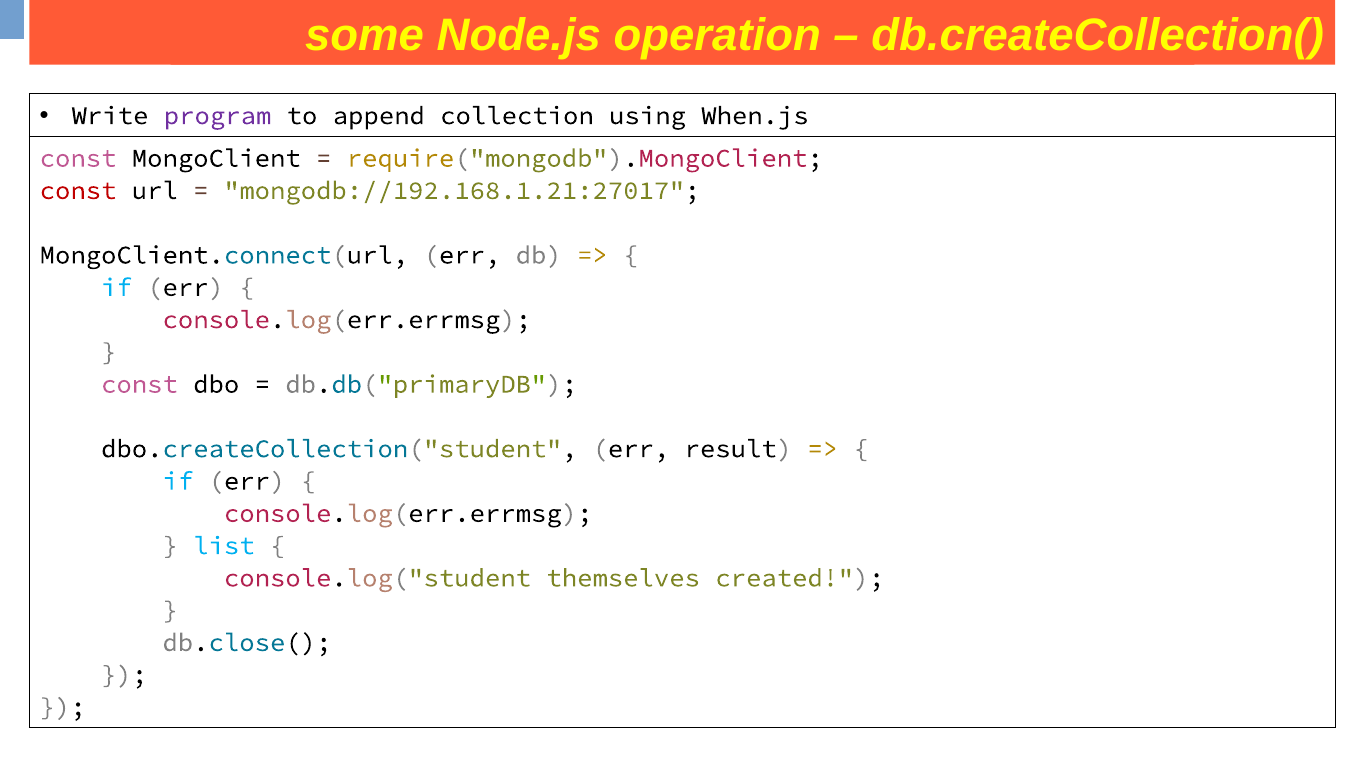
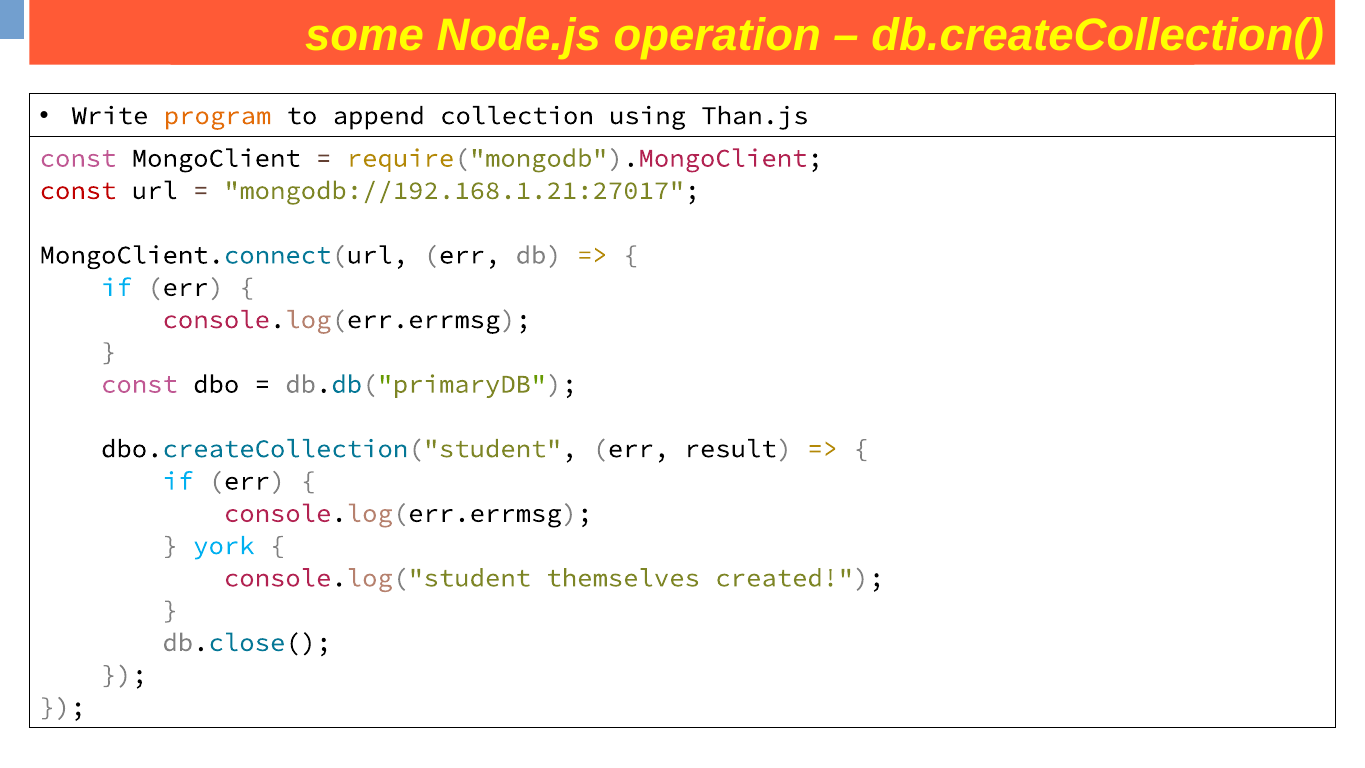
program colour: purple -> orange
When.js: When.js -> Than.js
list: list -> york
